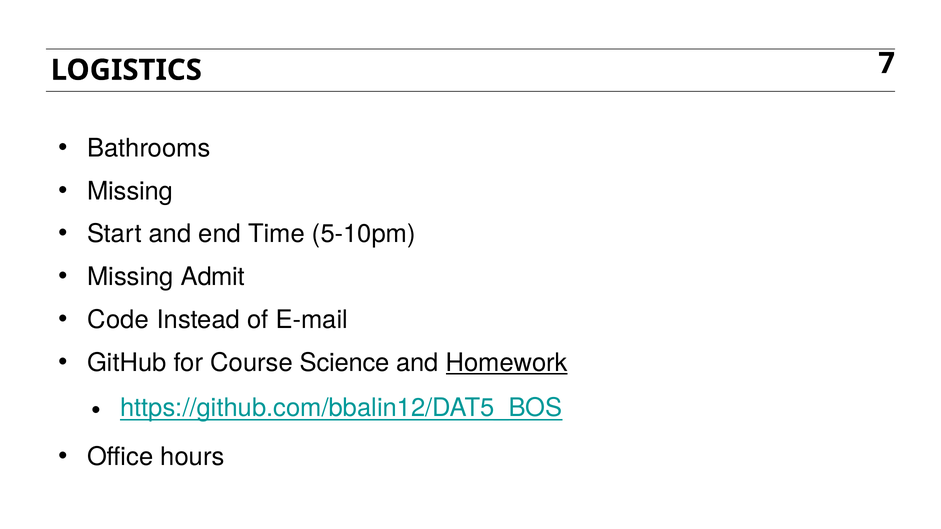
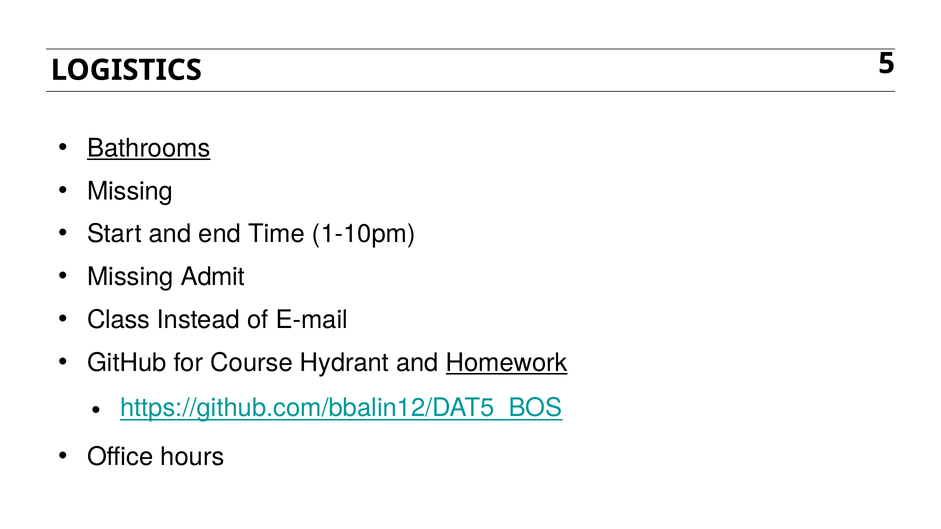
7: 7 -> 5
Bathrooms underline: none -> present
5-10pm: 5-10pm -> 1-10pm
Code: Code -> Class
Science: Science -> Hydrant
